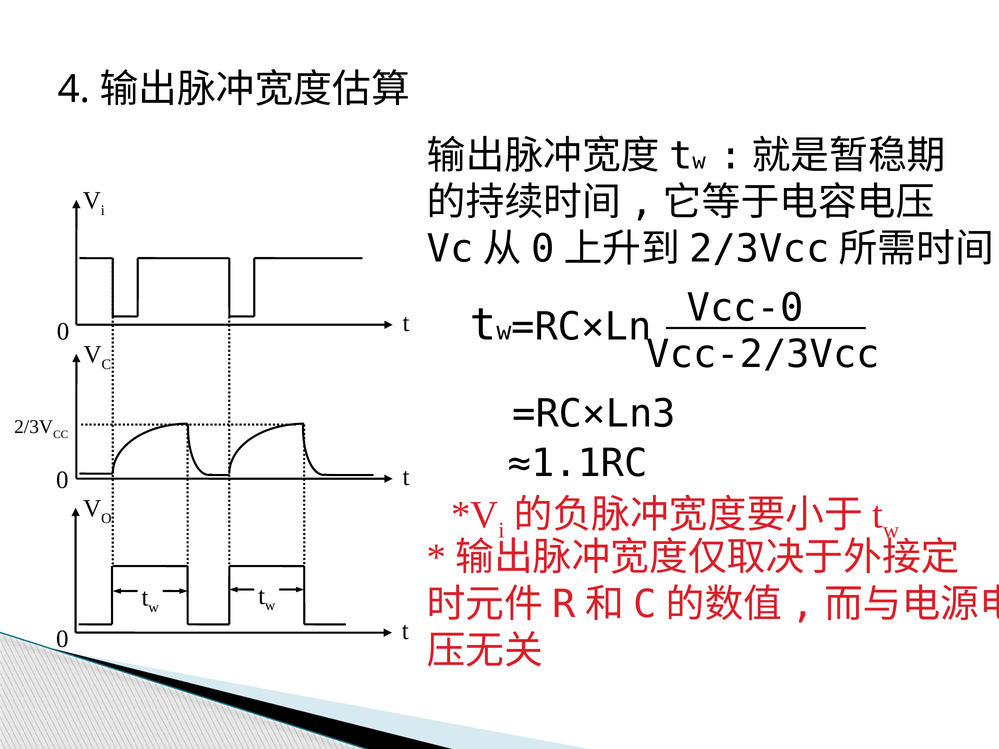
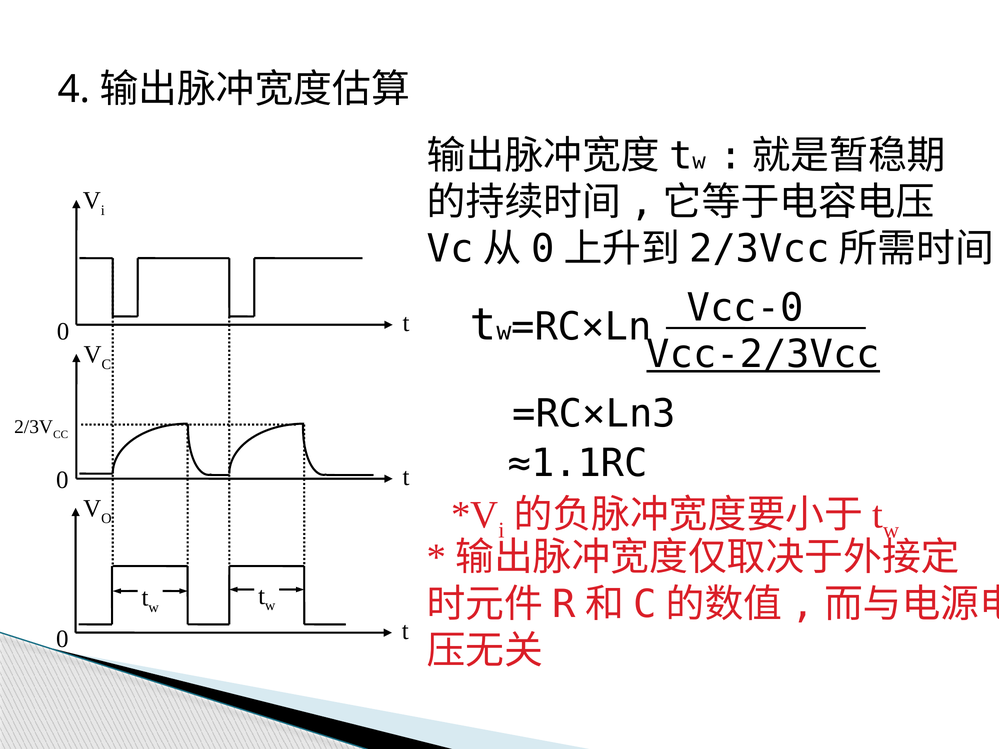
Vcc-2/3Vcc underline: none -> present
